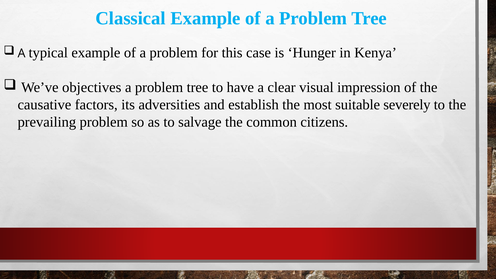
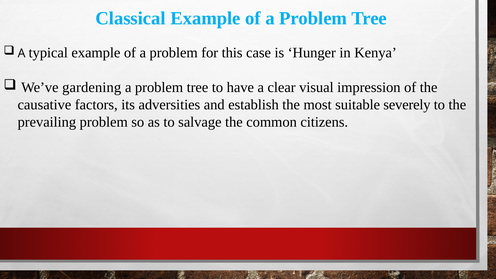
objectives: objectives -> gardening
